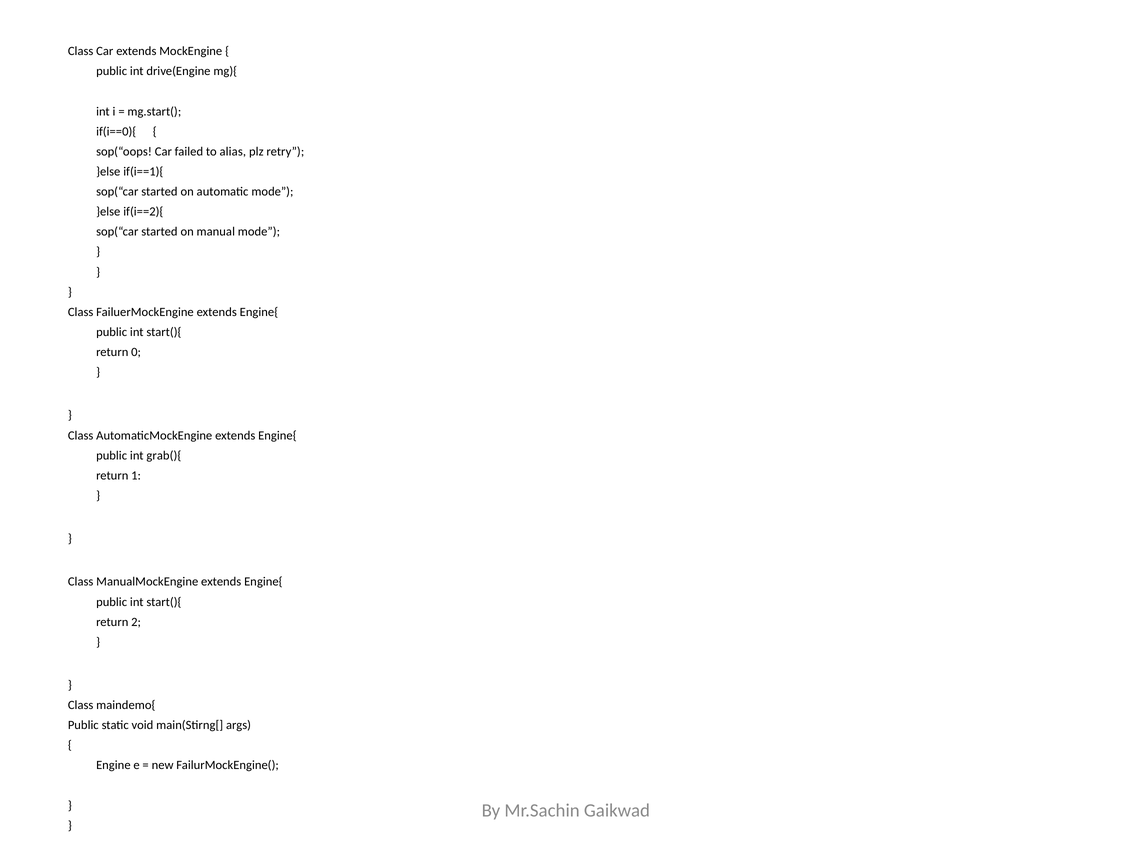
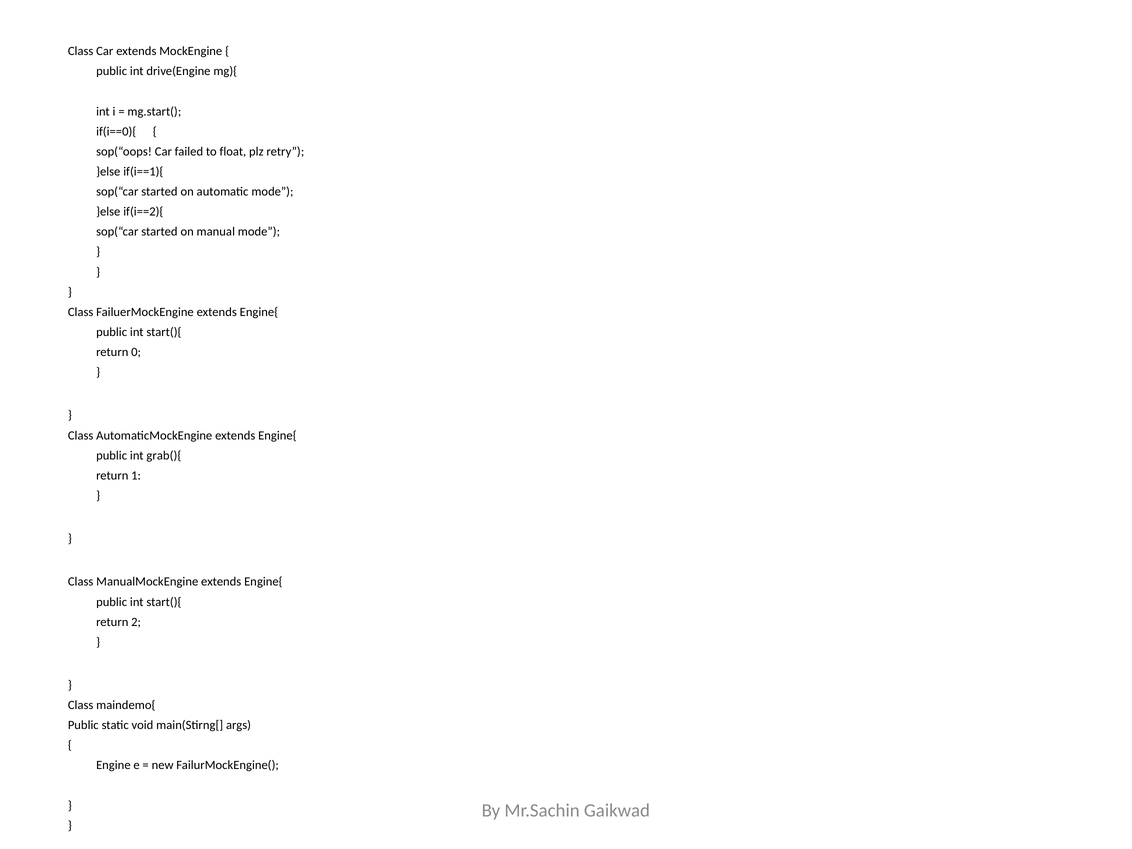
alias: alias -> float
